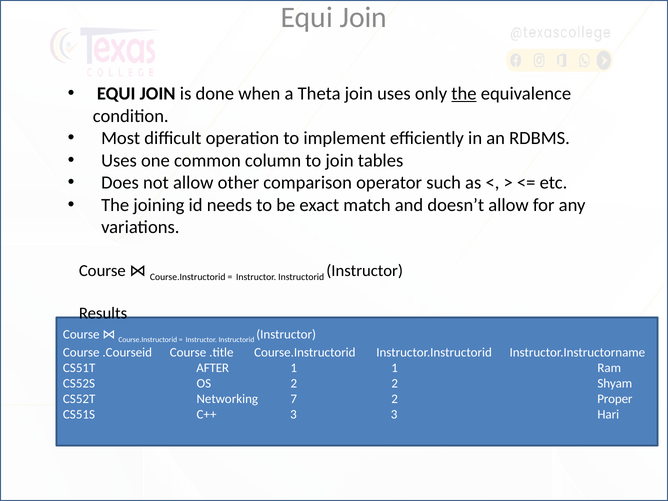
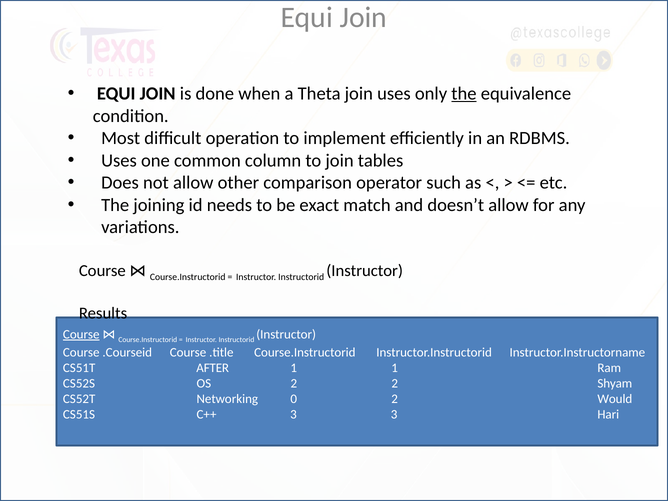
Course at (81, 334) underline: none -> present
7: 7 -> 0
Proper: Proper -> Would
